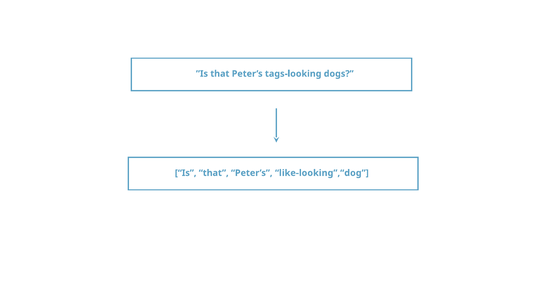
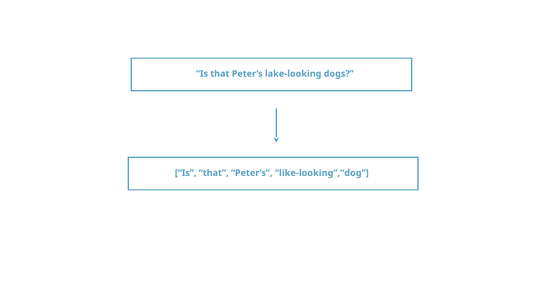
tags-looking: tags-looking -> lake-looking
